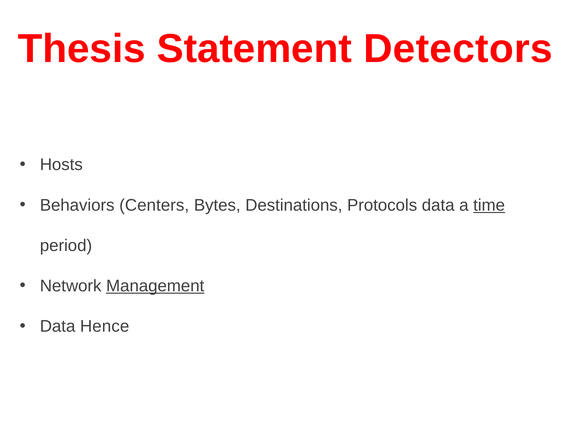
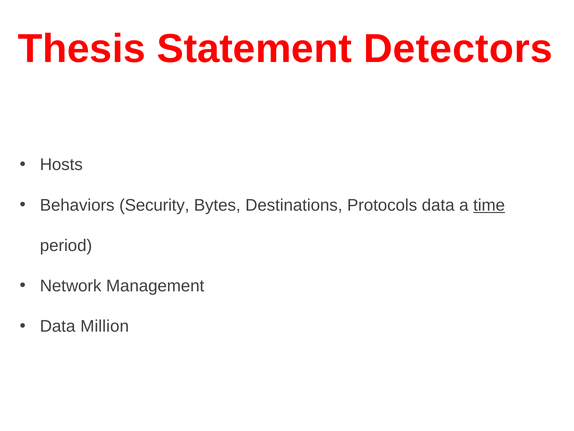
Centers: Centers -> Security
Management underline: present -> none
Hence: Hence -> Million
